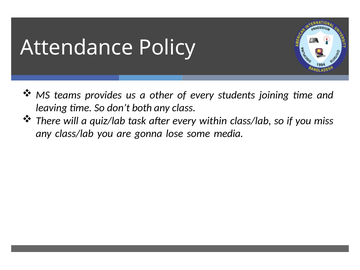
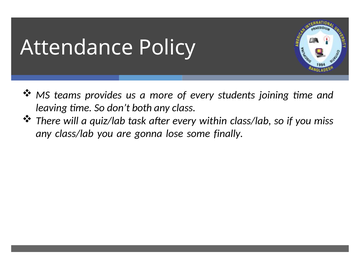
other: other -> more
media: media -> finally
